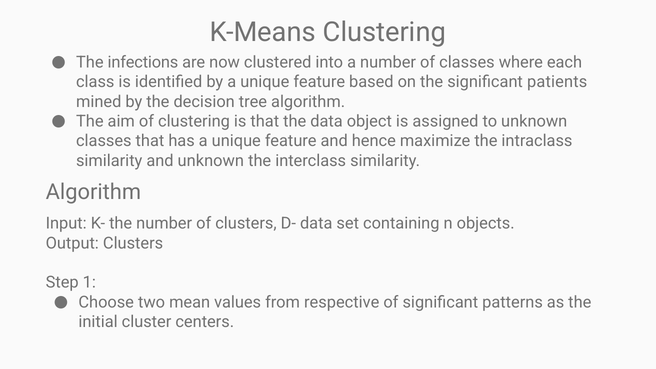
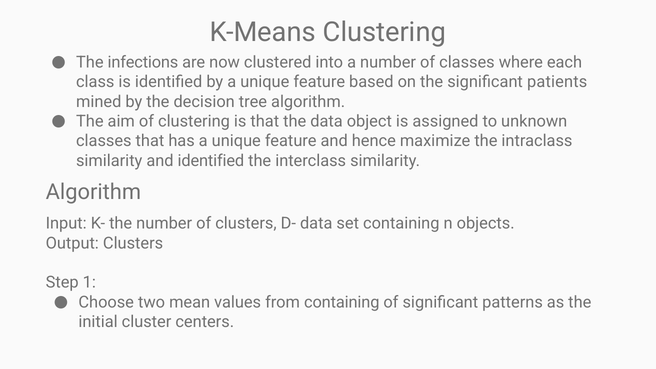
and unknown: unknown -> identified
from respective: respective -> containing
